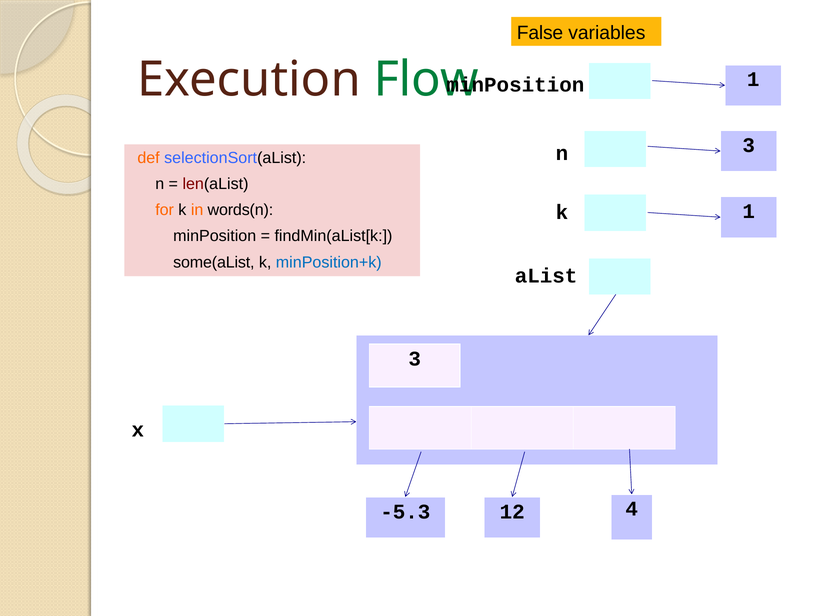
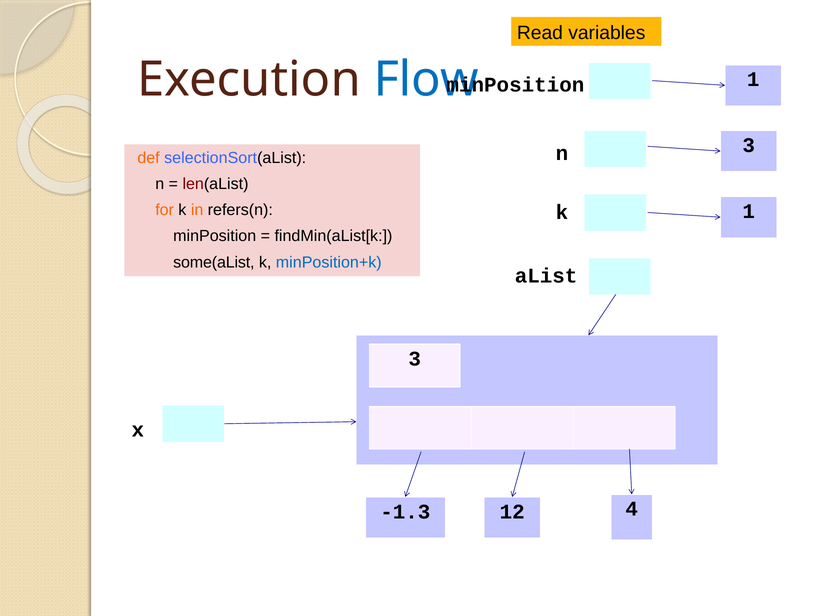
False: False -> Read
Flow colour: green -> blue
words(n: words(n -> refers(n
-5.3: -5.3 -> -1.3
